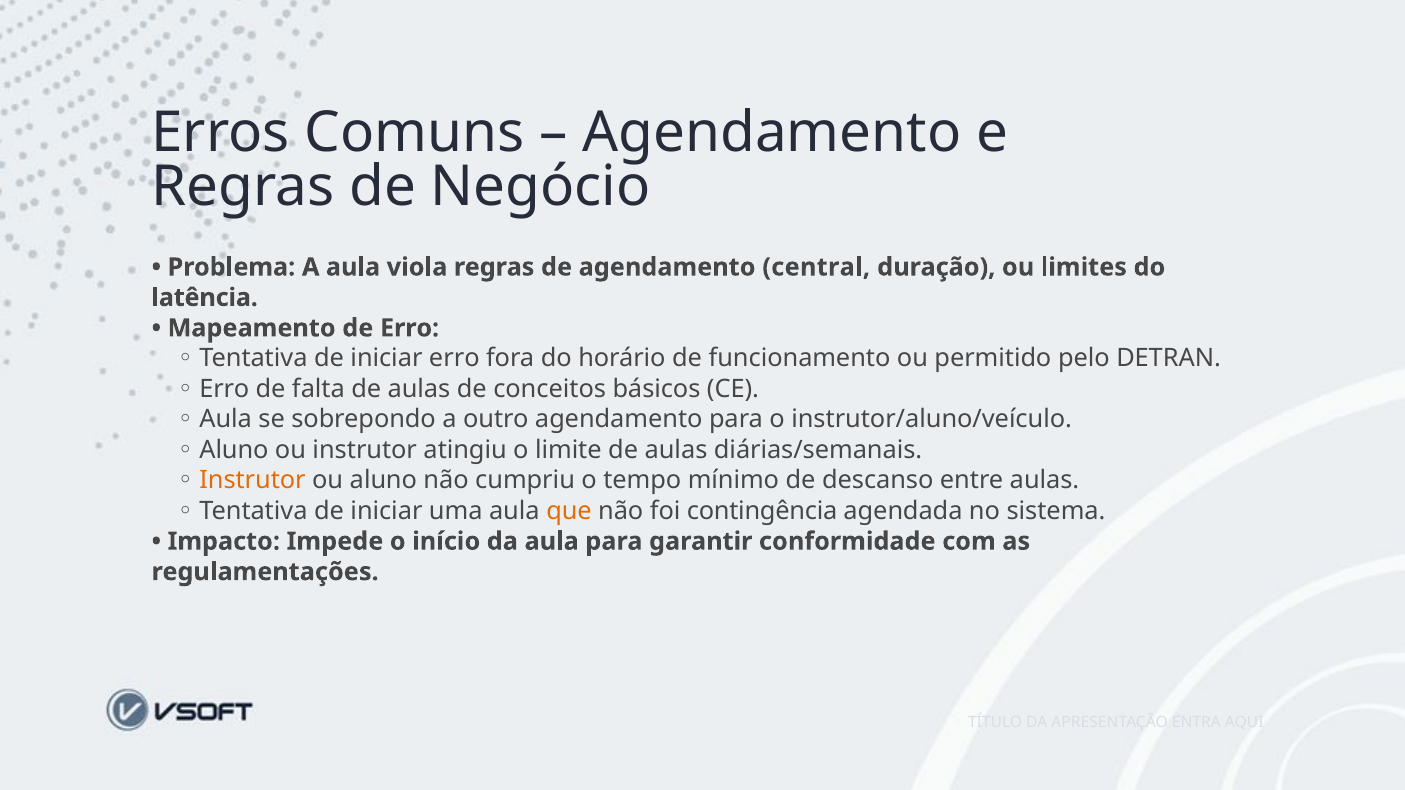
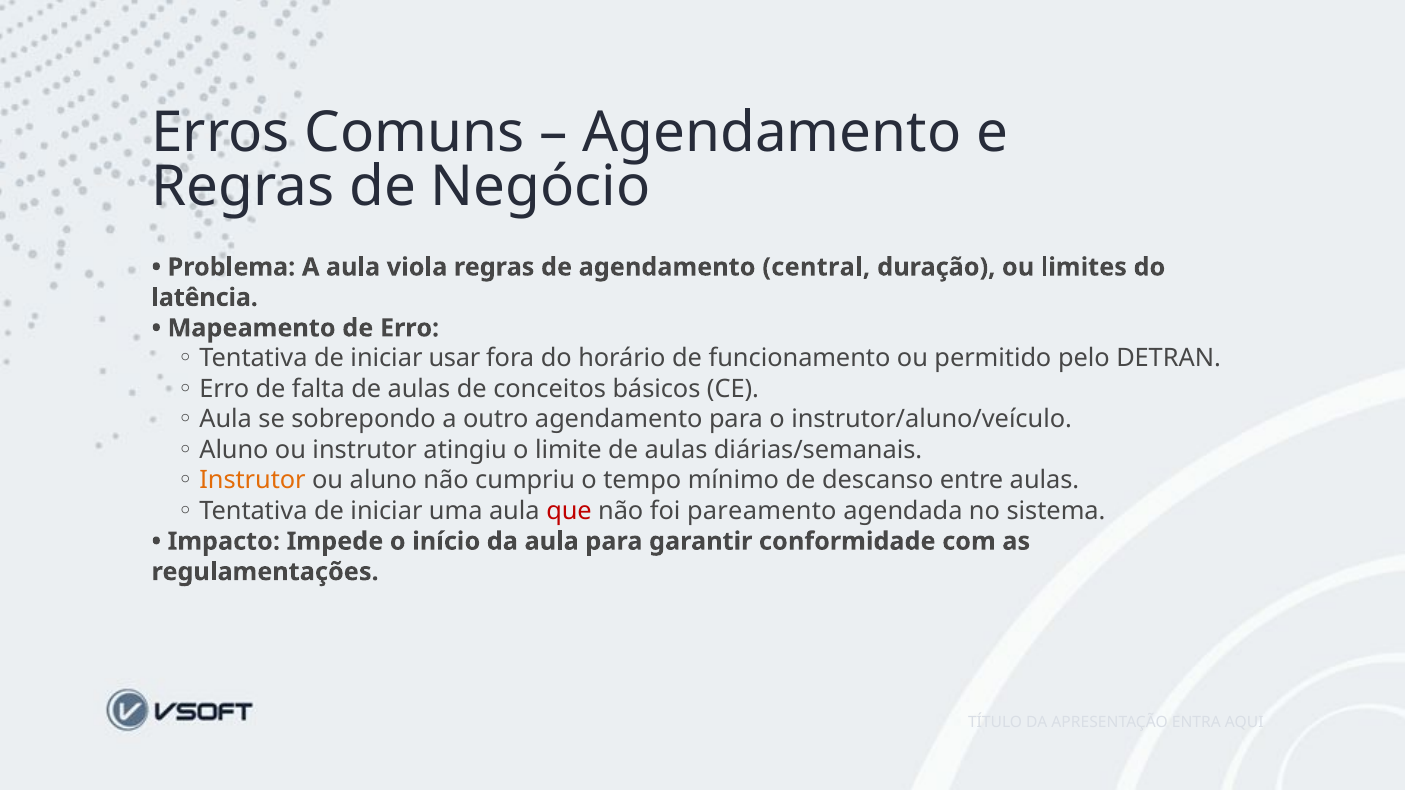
iniciar erro: erro -> usar
que colour: orange -> red
contingência: contingência -> pareamento
